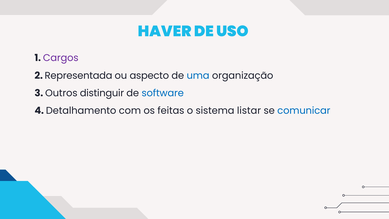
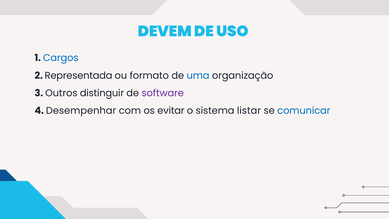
HAVER: HAVER -> DEVEM
Cargos colour: purple -> blue
aspecto: aspecto -> formato
software colour: blue -> purple
Detalhamento: Detalhamento -> Desempenhar
feitas: feitas -> evitar
